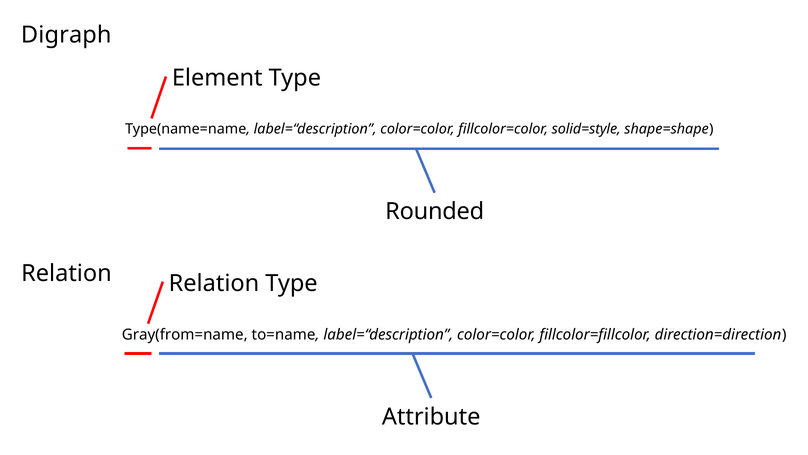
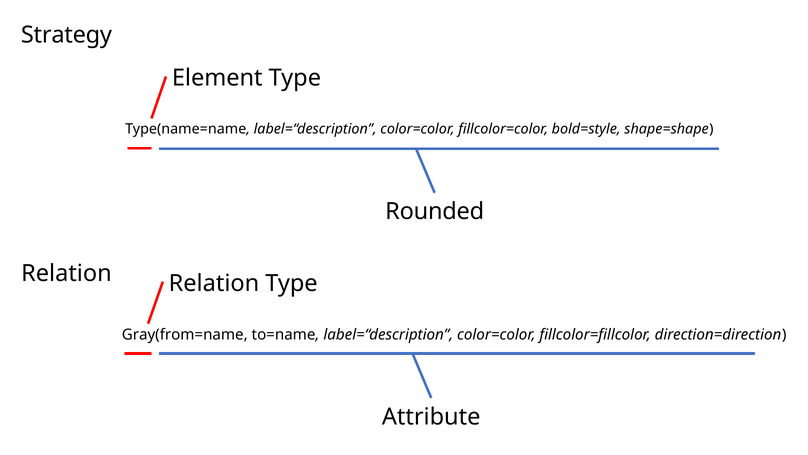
Digraph: Digraph -> Strategy
solid=style: solid=style -> bold=style
